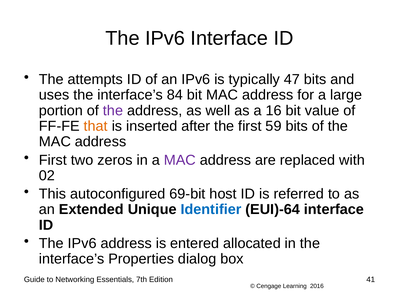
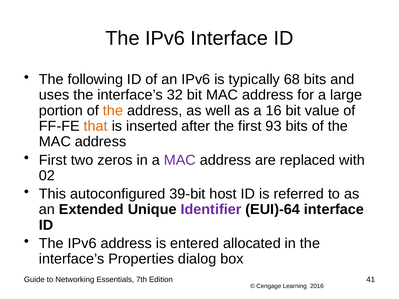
attempts: attempts -> following
47: 47 -> 68
84: 84 -> 32
the at (113, 111) colour: purple -> orange
59: 59 -> 93
69-bit: 69-bit -> 39-bit
Identifier colour: blue -> purple
